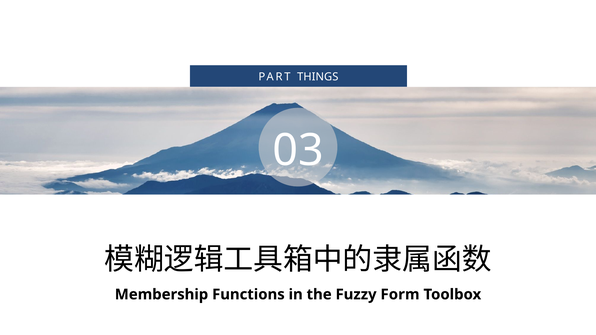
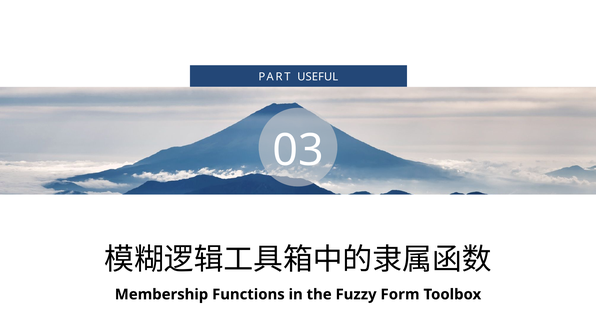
THINGS: THINGS -> USEFUL
